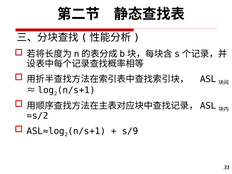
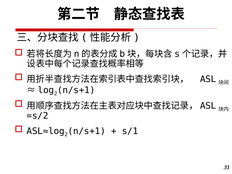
s/9: s/9 -> s/1
